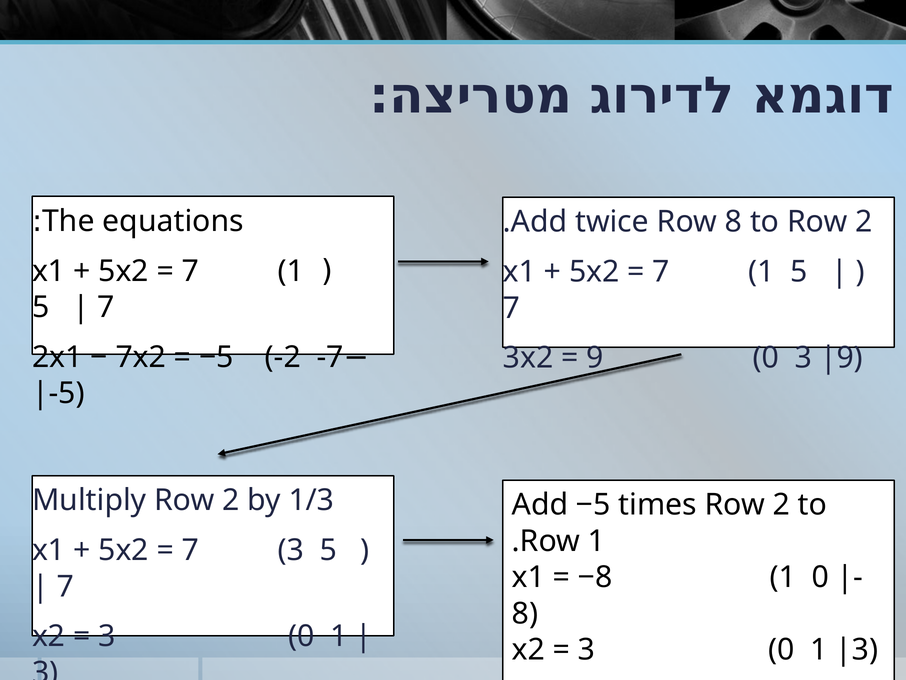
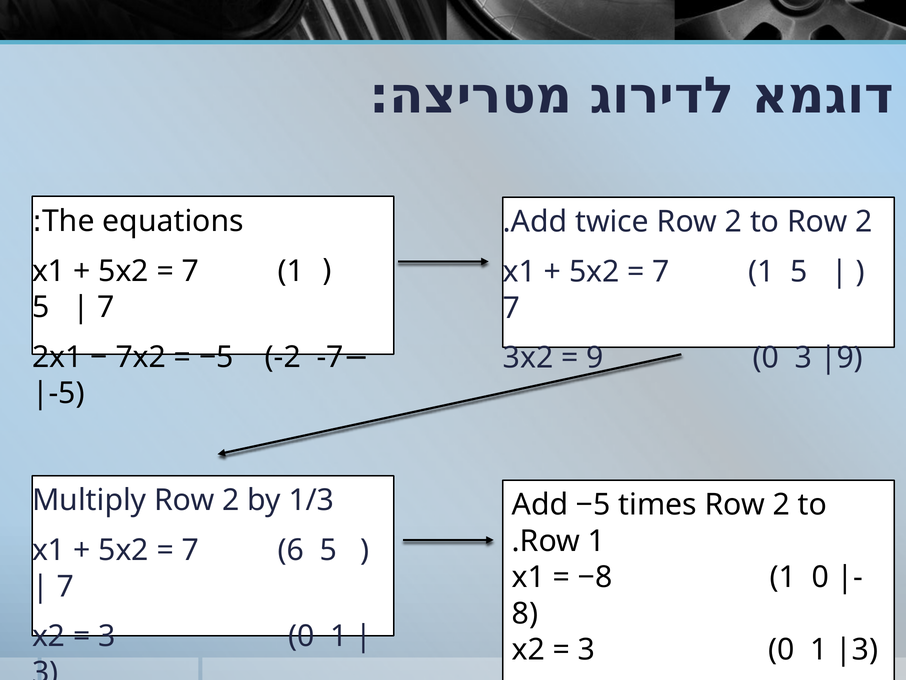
twice Row 8: 8 -> 2
7 3: 3 -> 6
